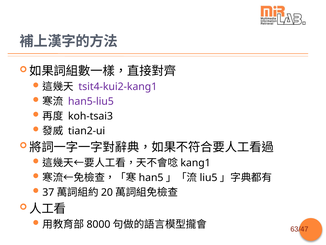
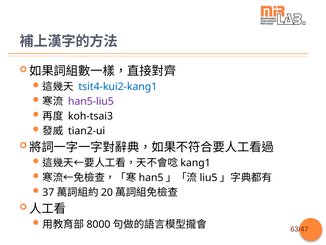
tsit4-kui2-kang1 colour: purple -> blue
